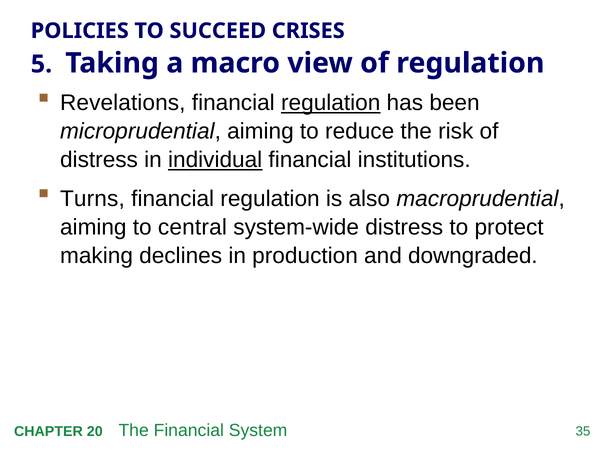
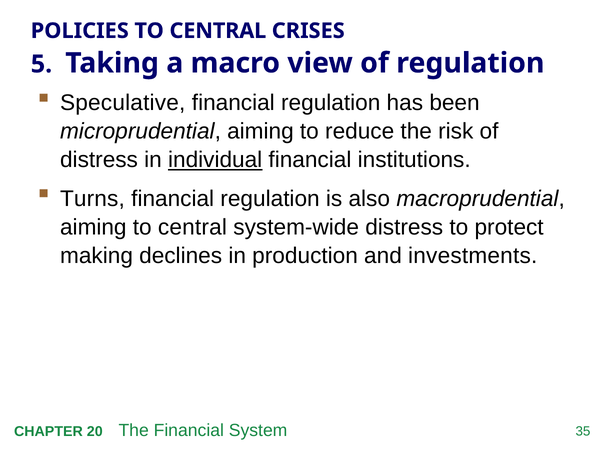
POLICIES TO SUCCEED: SUCCEED -> CENTRAL
Revelations: Revelations -> Speculative
regulation at (331, 103) underline: present -> none
downgraded: downgraded -> investments
